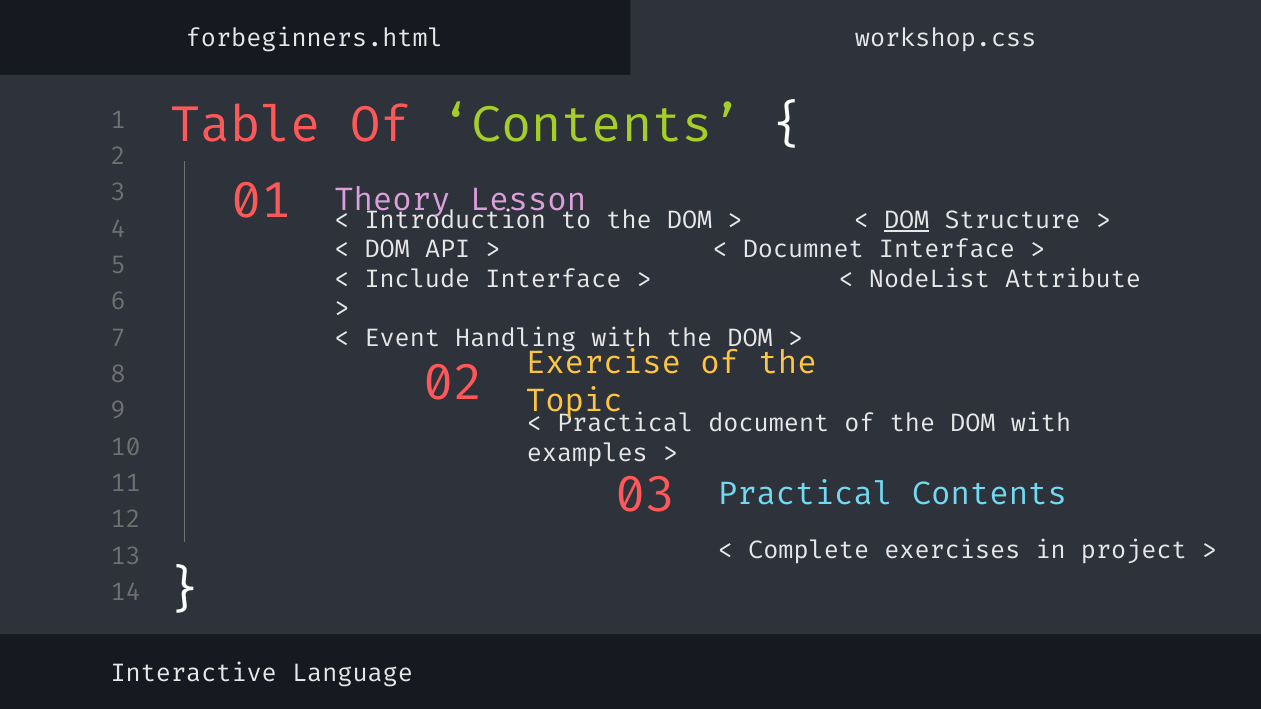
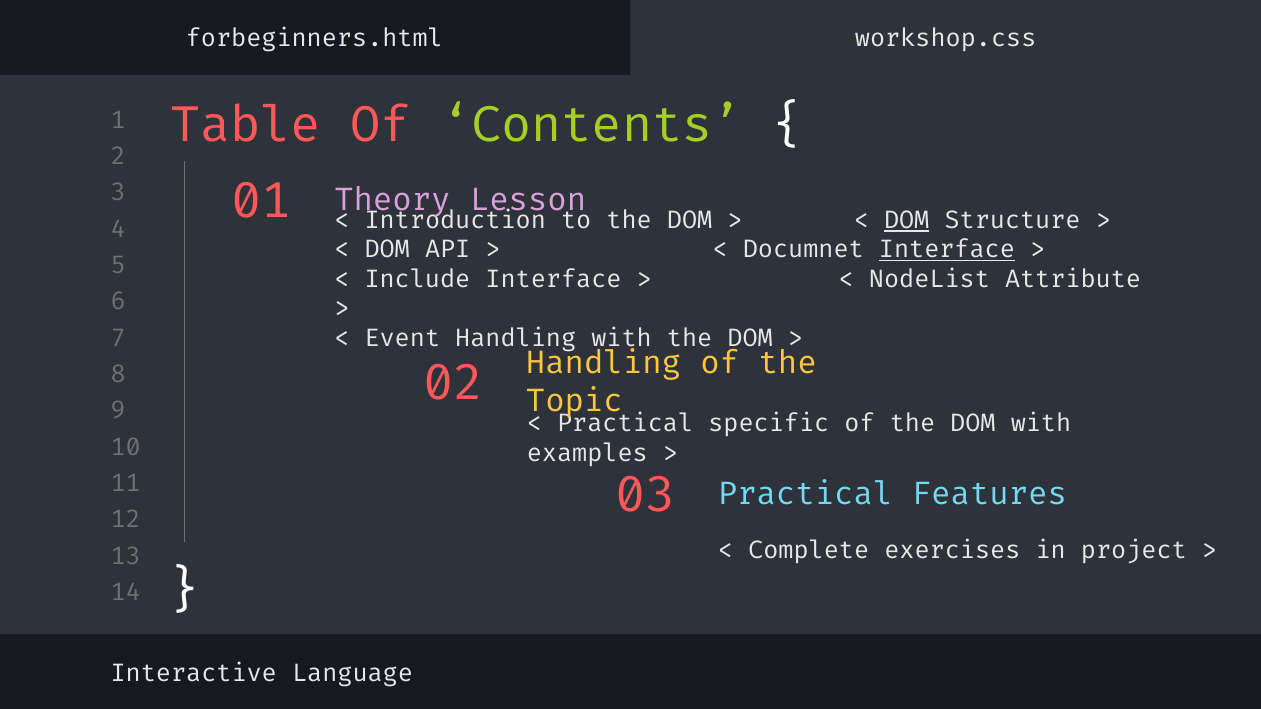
Interface at (947, 250) underline: none -> present
Exercise at (603, 363): Exercise -> Handling
document: document -> specific
Practical Contents: Contents -> Features
